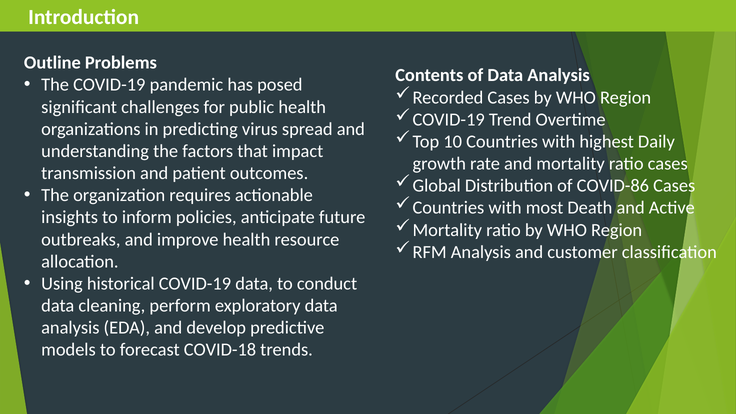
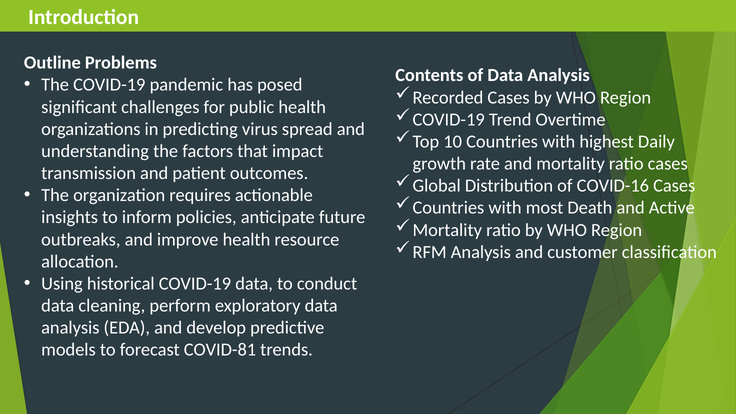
COVID-86: COVID-86 -> COVID-16
COVID-18: COVID-18 -> COVID-81
